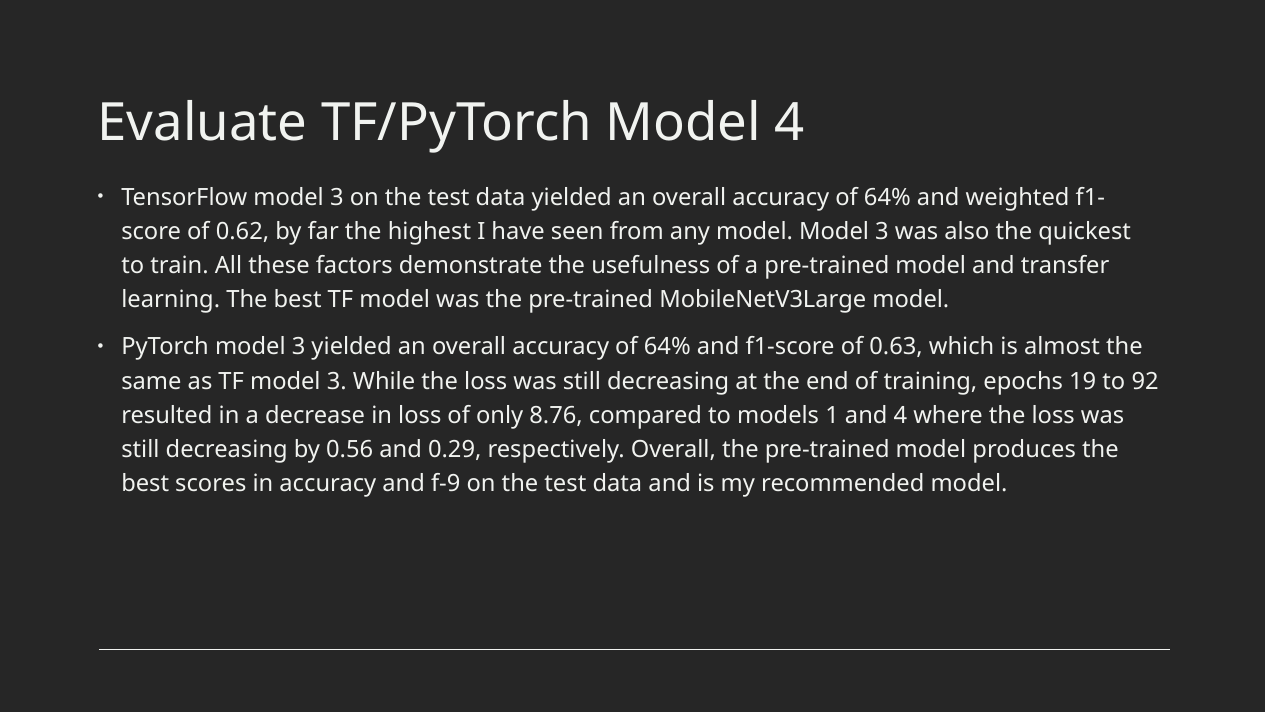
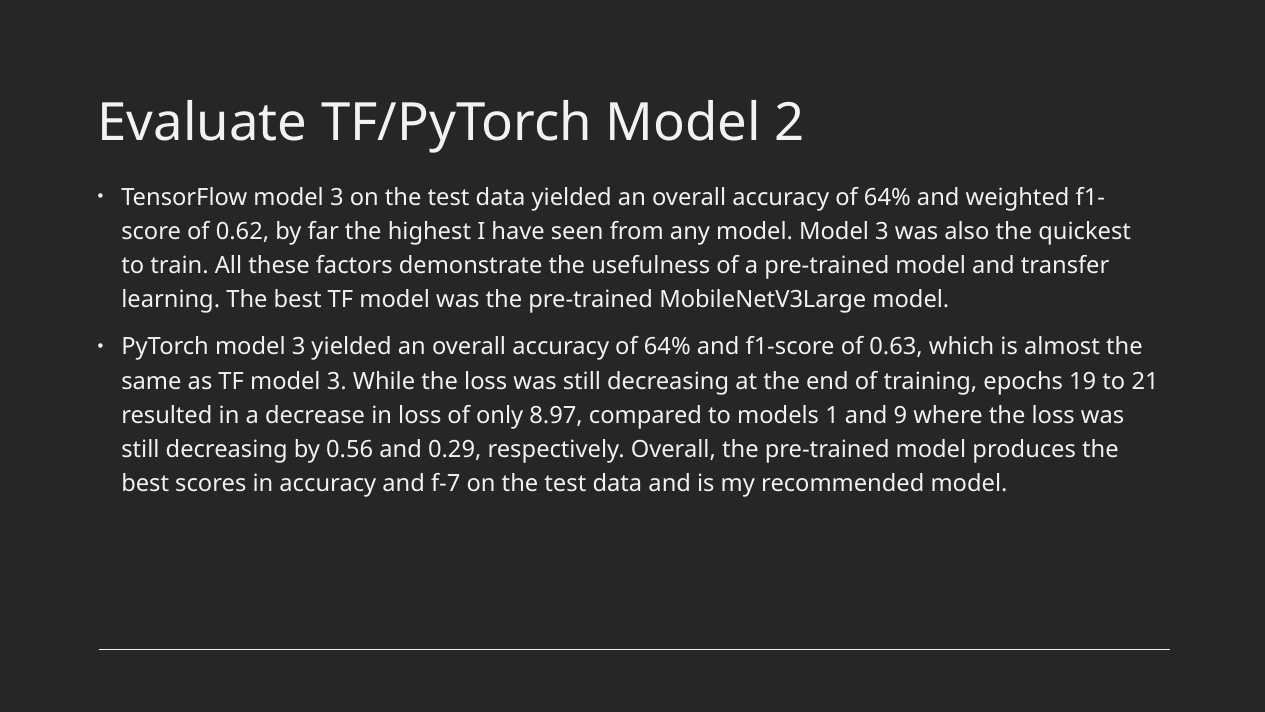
Model 4: 4 -> 2
92: 92 -> 21
8.76: 8.76 -> 8.97
and 4: 4 -> 9
f-9: f-9 -> f-7
